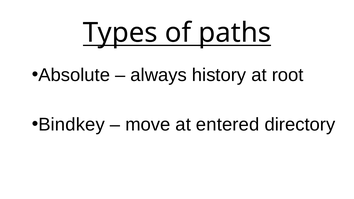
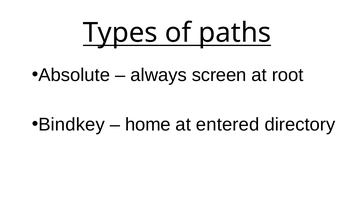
history: history -> screen
move: move -> home
